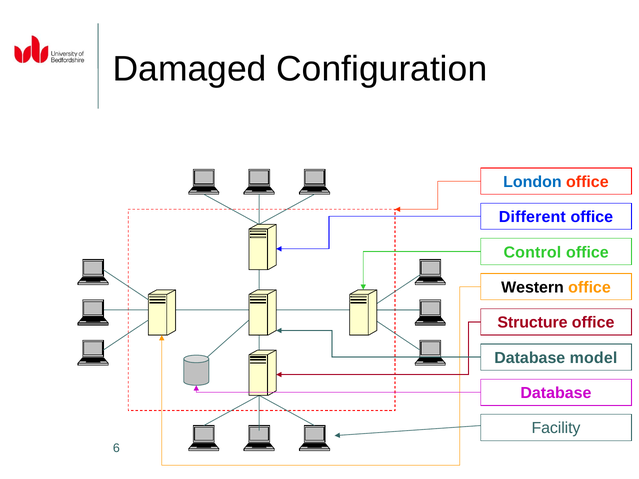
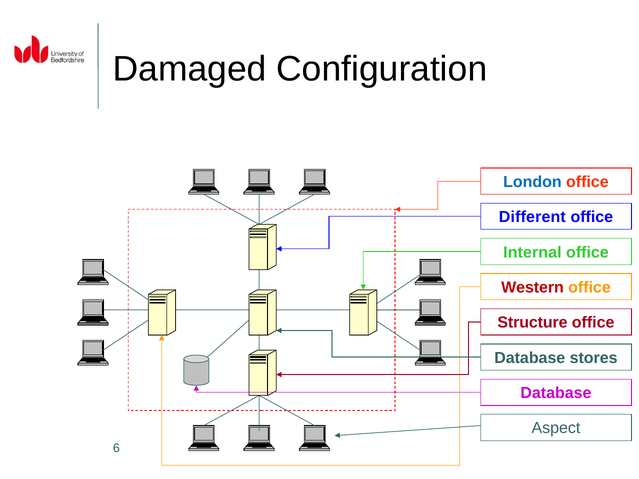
Control: Control -> Internal
Western colour: black -> red
model: model -> stores
Facility: Facility -> Aspect
